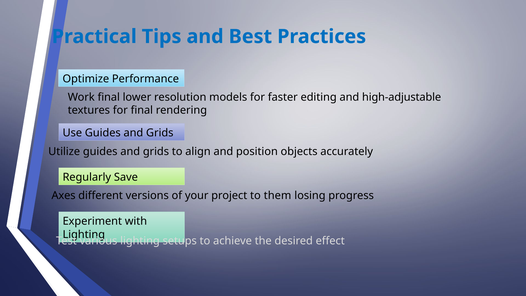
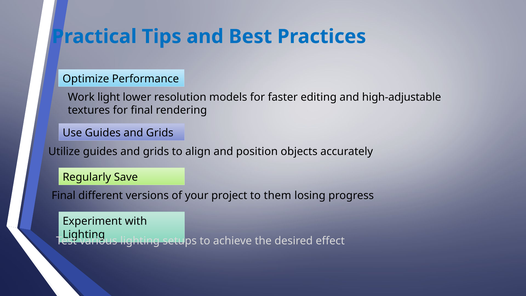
Work final: final -> light
Axes at (64, 196): Axes -> Final
